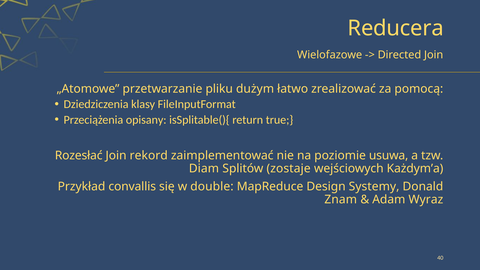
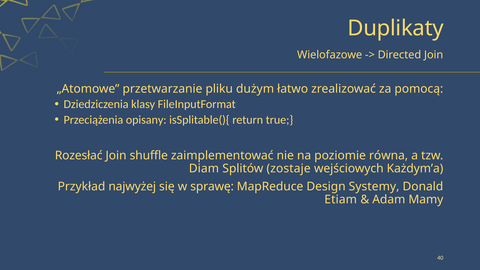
Reducera: Reducera -> Duplikaty
rekord: rekord -> shuffle
usuwa: usuwa -> równa
convallis: convallis -> najwyżej
double: double -> sprawę
Znam: Znam -> Etiam
Wyraz: Wyraz -> Mamy
